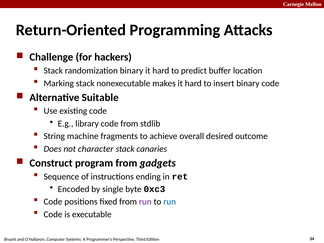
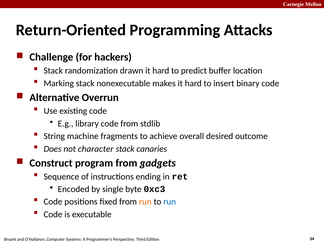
randomization binary: binary -> drawn
Suitable: Suitable -> Overrun
run at (145, 202) colour: purple -> orange
